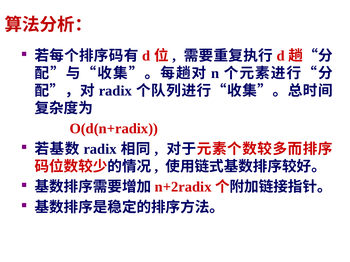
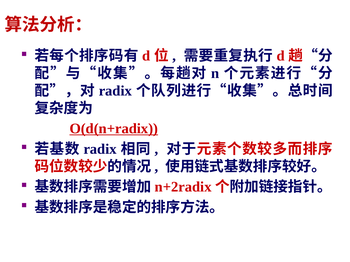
O(d(n+radix underline: none -> present
